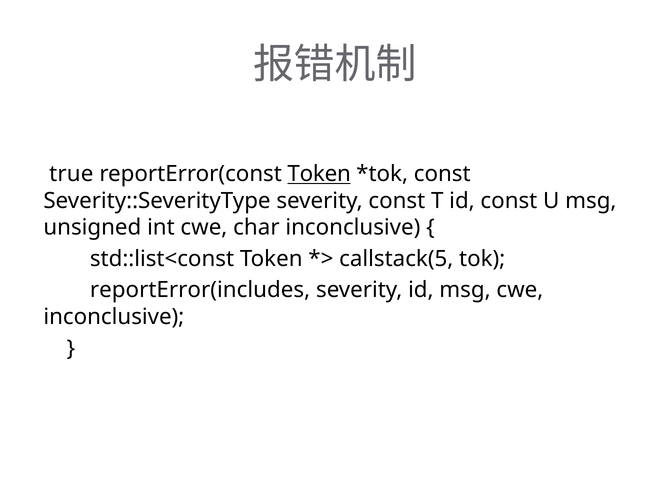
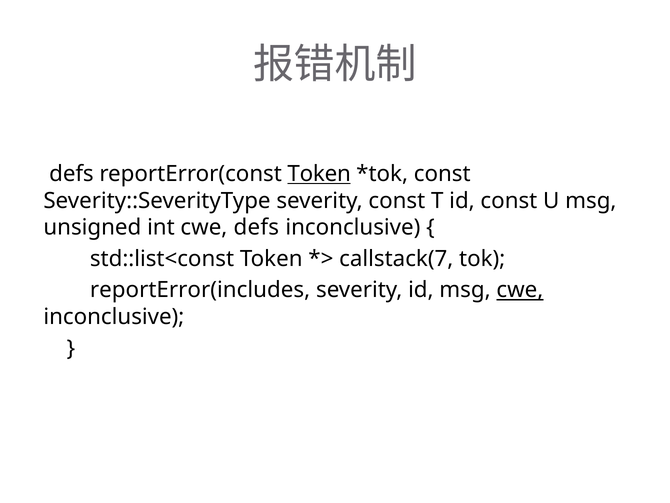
true at (71, 174): true -> defs
cwe char: char -> defs
callstack(5: callstack(5 -> callstack(7
cwe at (520, 290) underline: none -> present
